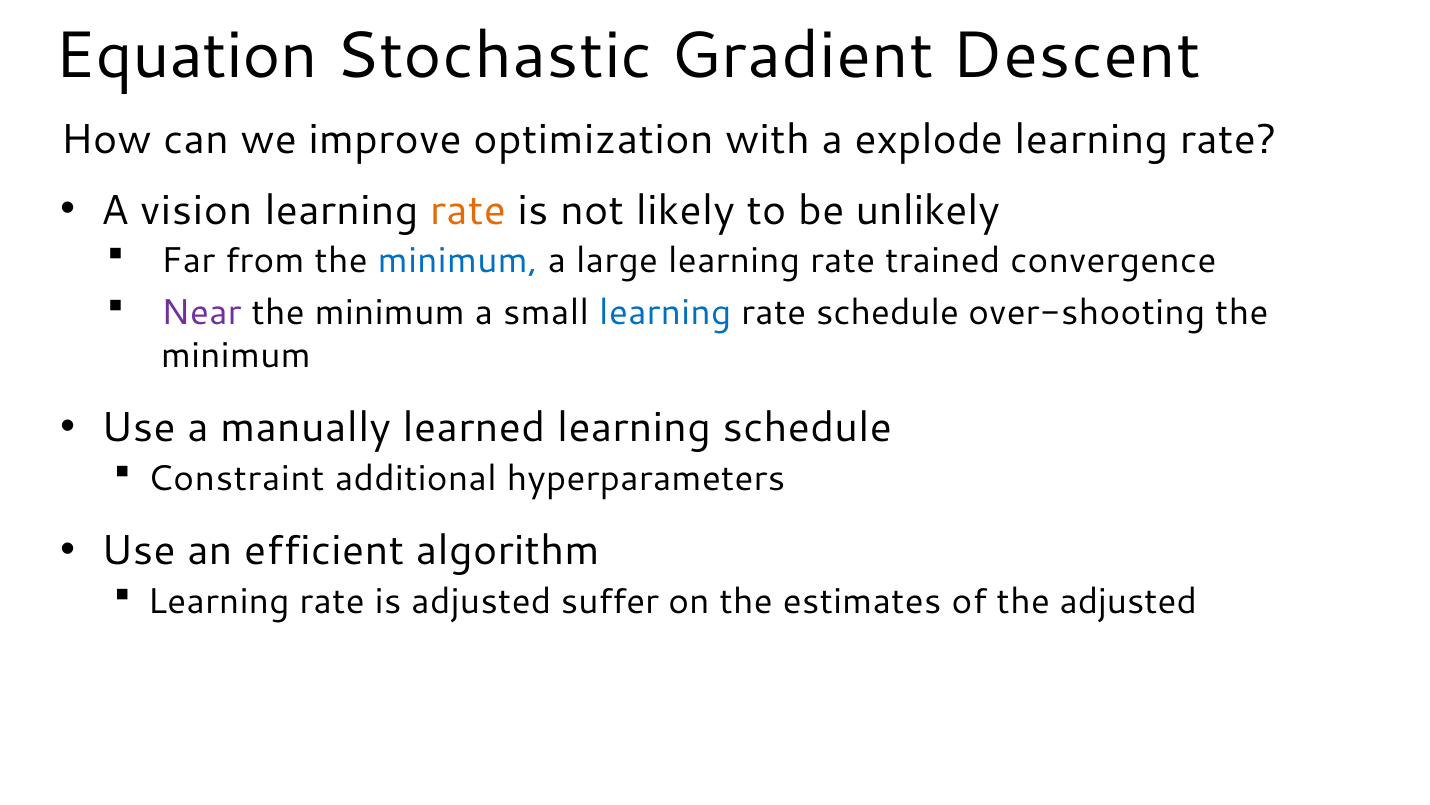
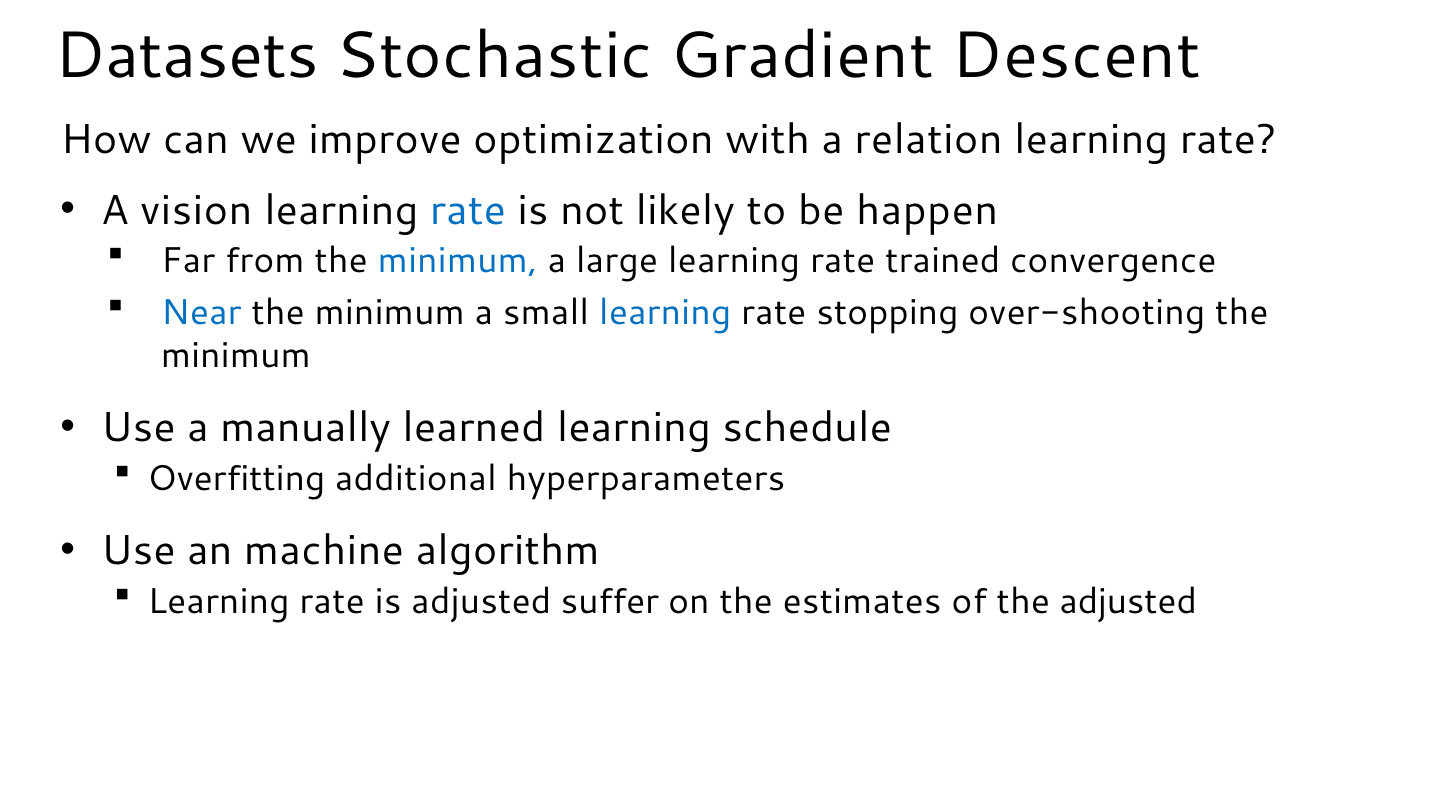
Equation: Equation -> Datasets
explode: explode -> relation
rate at (468, 210) colour: orange -> blue
unlikely: unlikely -> happen
Near colour: purple -> blue
rate schedule: schedule -> stopping
Constraint: Constraint -> Overfitting
efficient: efficient -> machine
